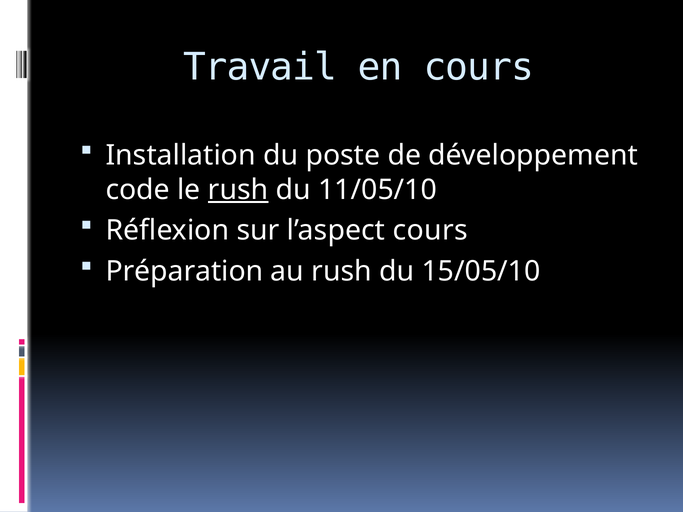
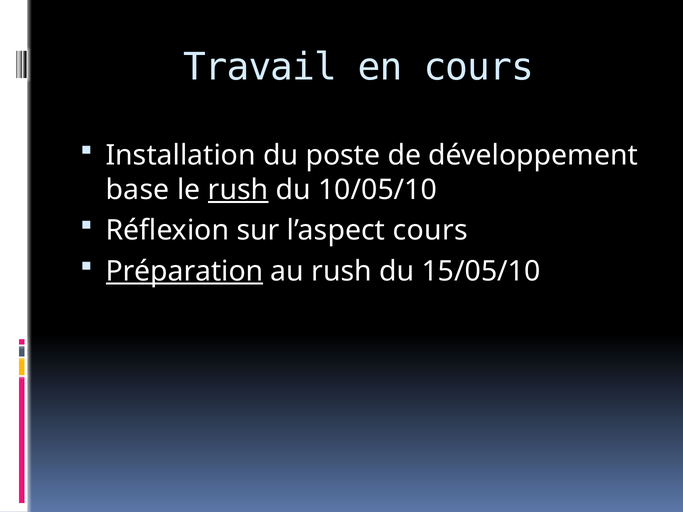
code: code -> base
11/05/10: 11/05/10 -> 10/05/10
Préparation underline: none -> present
